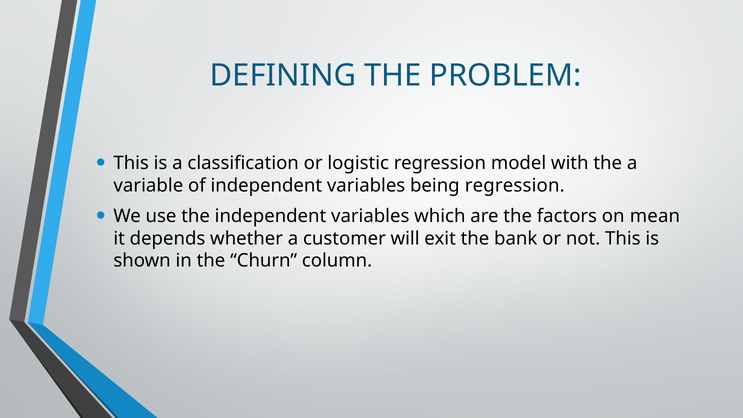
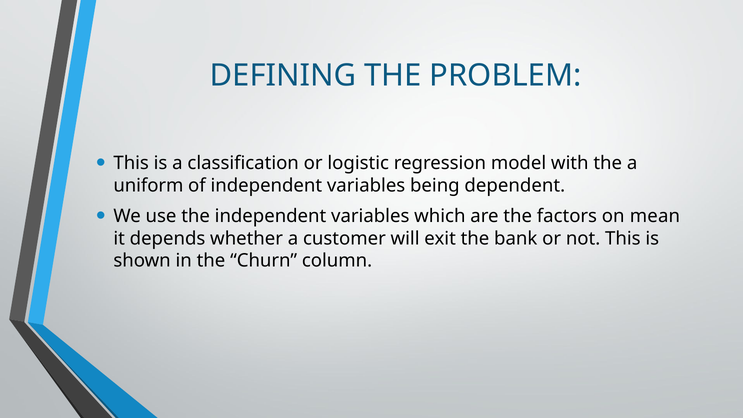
variable: variable -> uniform
being regression: regression -> dependent
